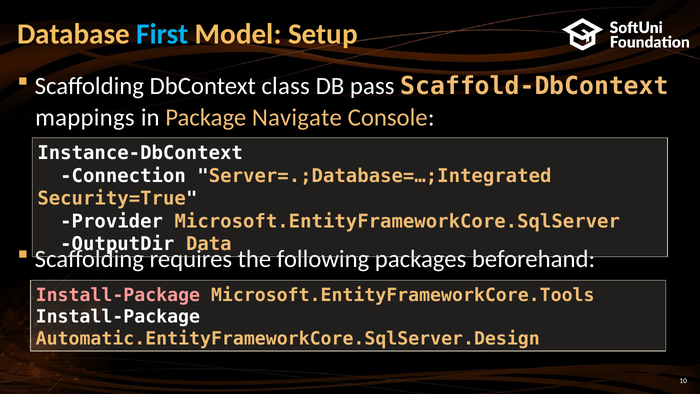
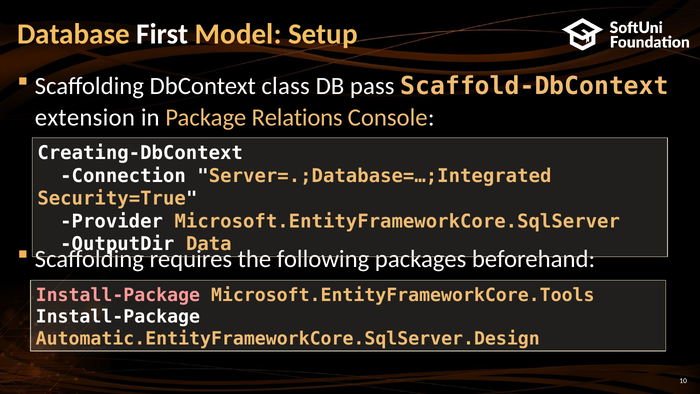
First colour: light blue -> white
mappings: mappings -> extension
Navigate: Navigate -> Relations
Instance-DbContext: Instance-DbContext -> Creating-DbContext
